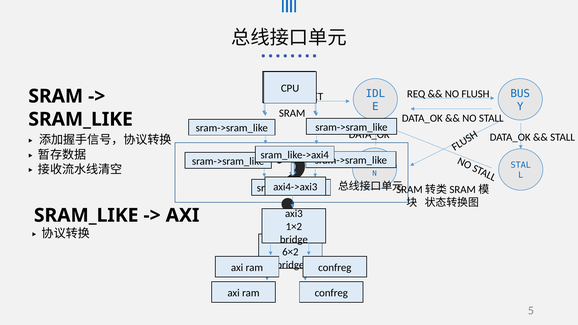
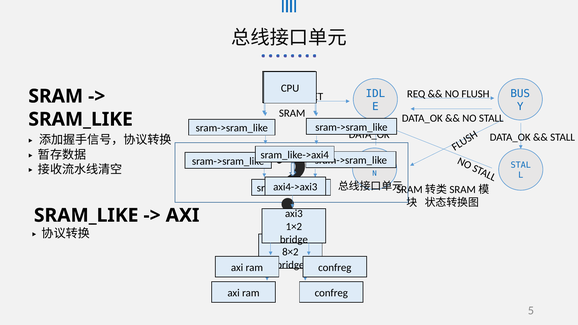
6×2: 6×2 -> 8×2
